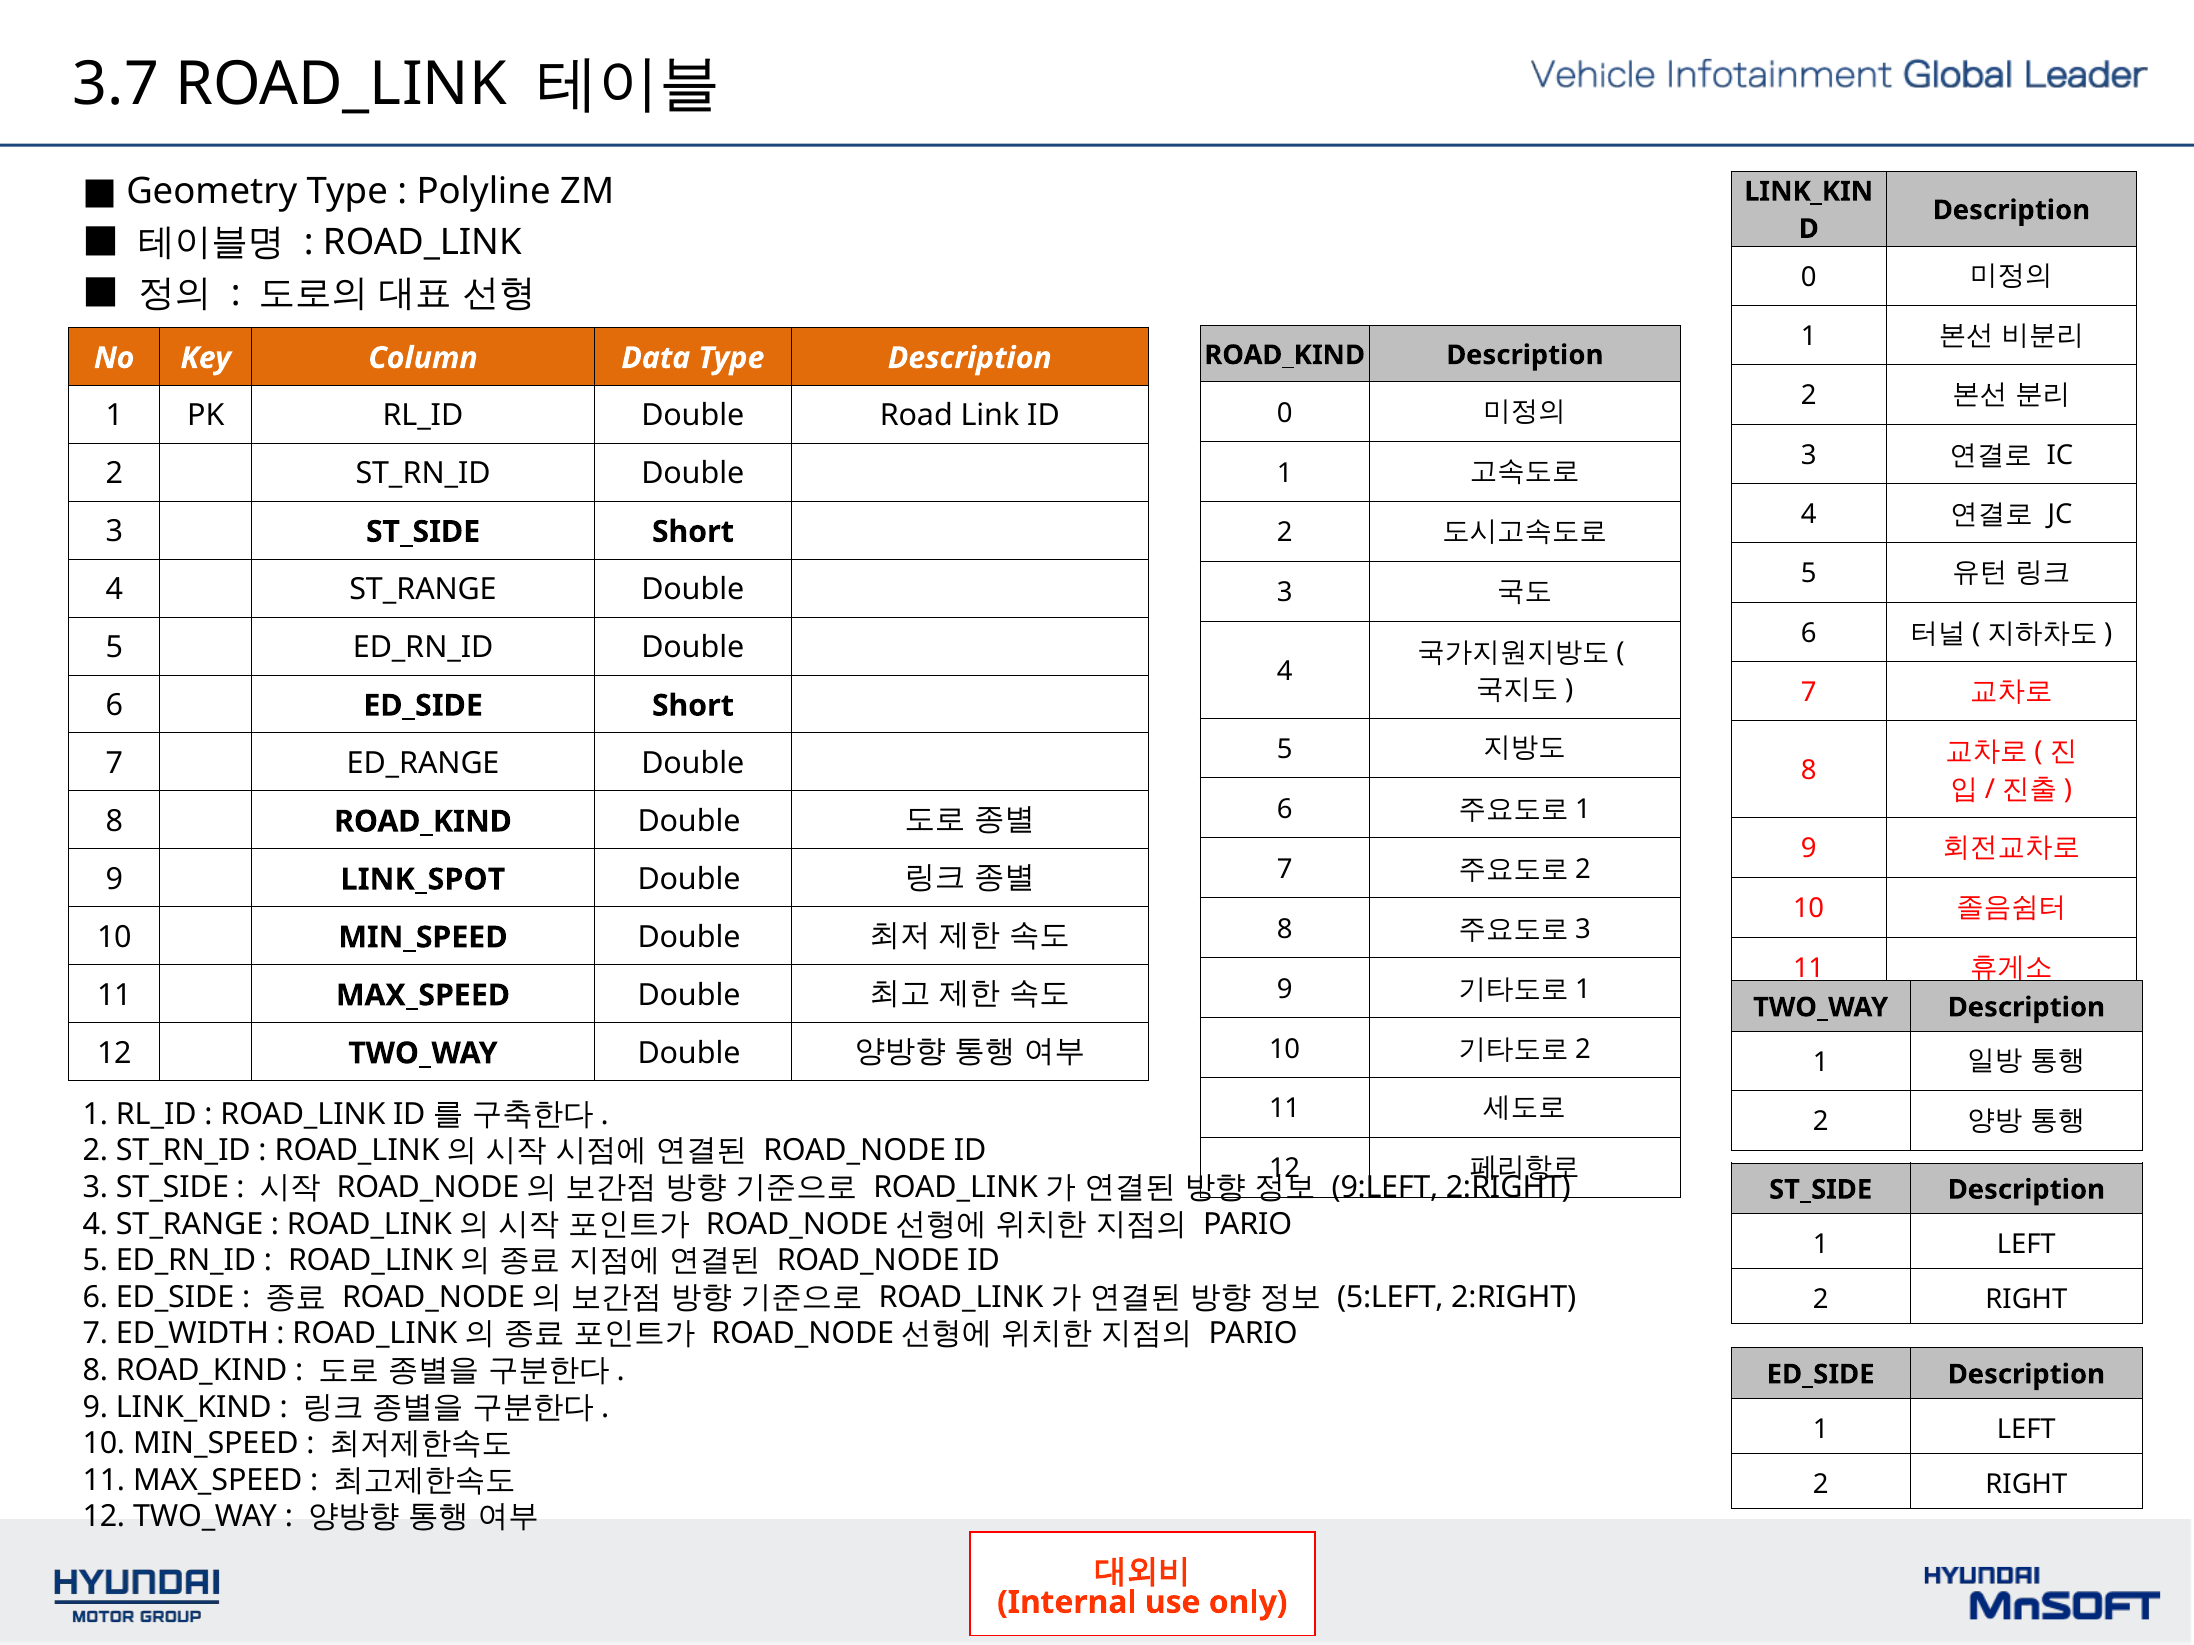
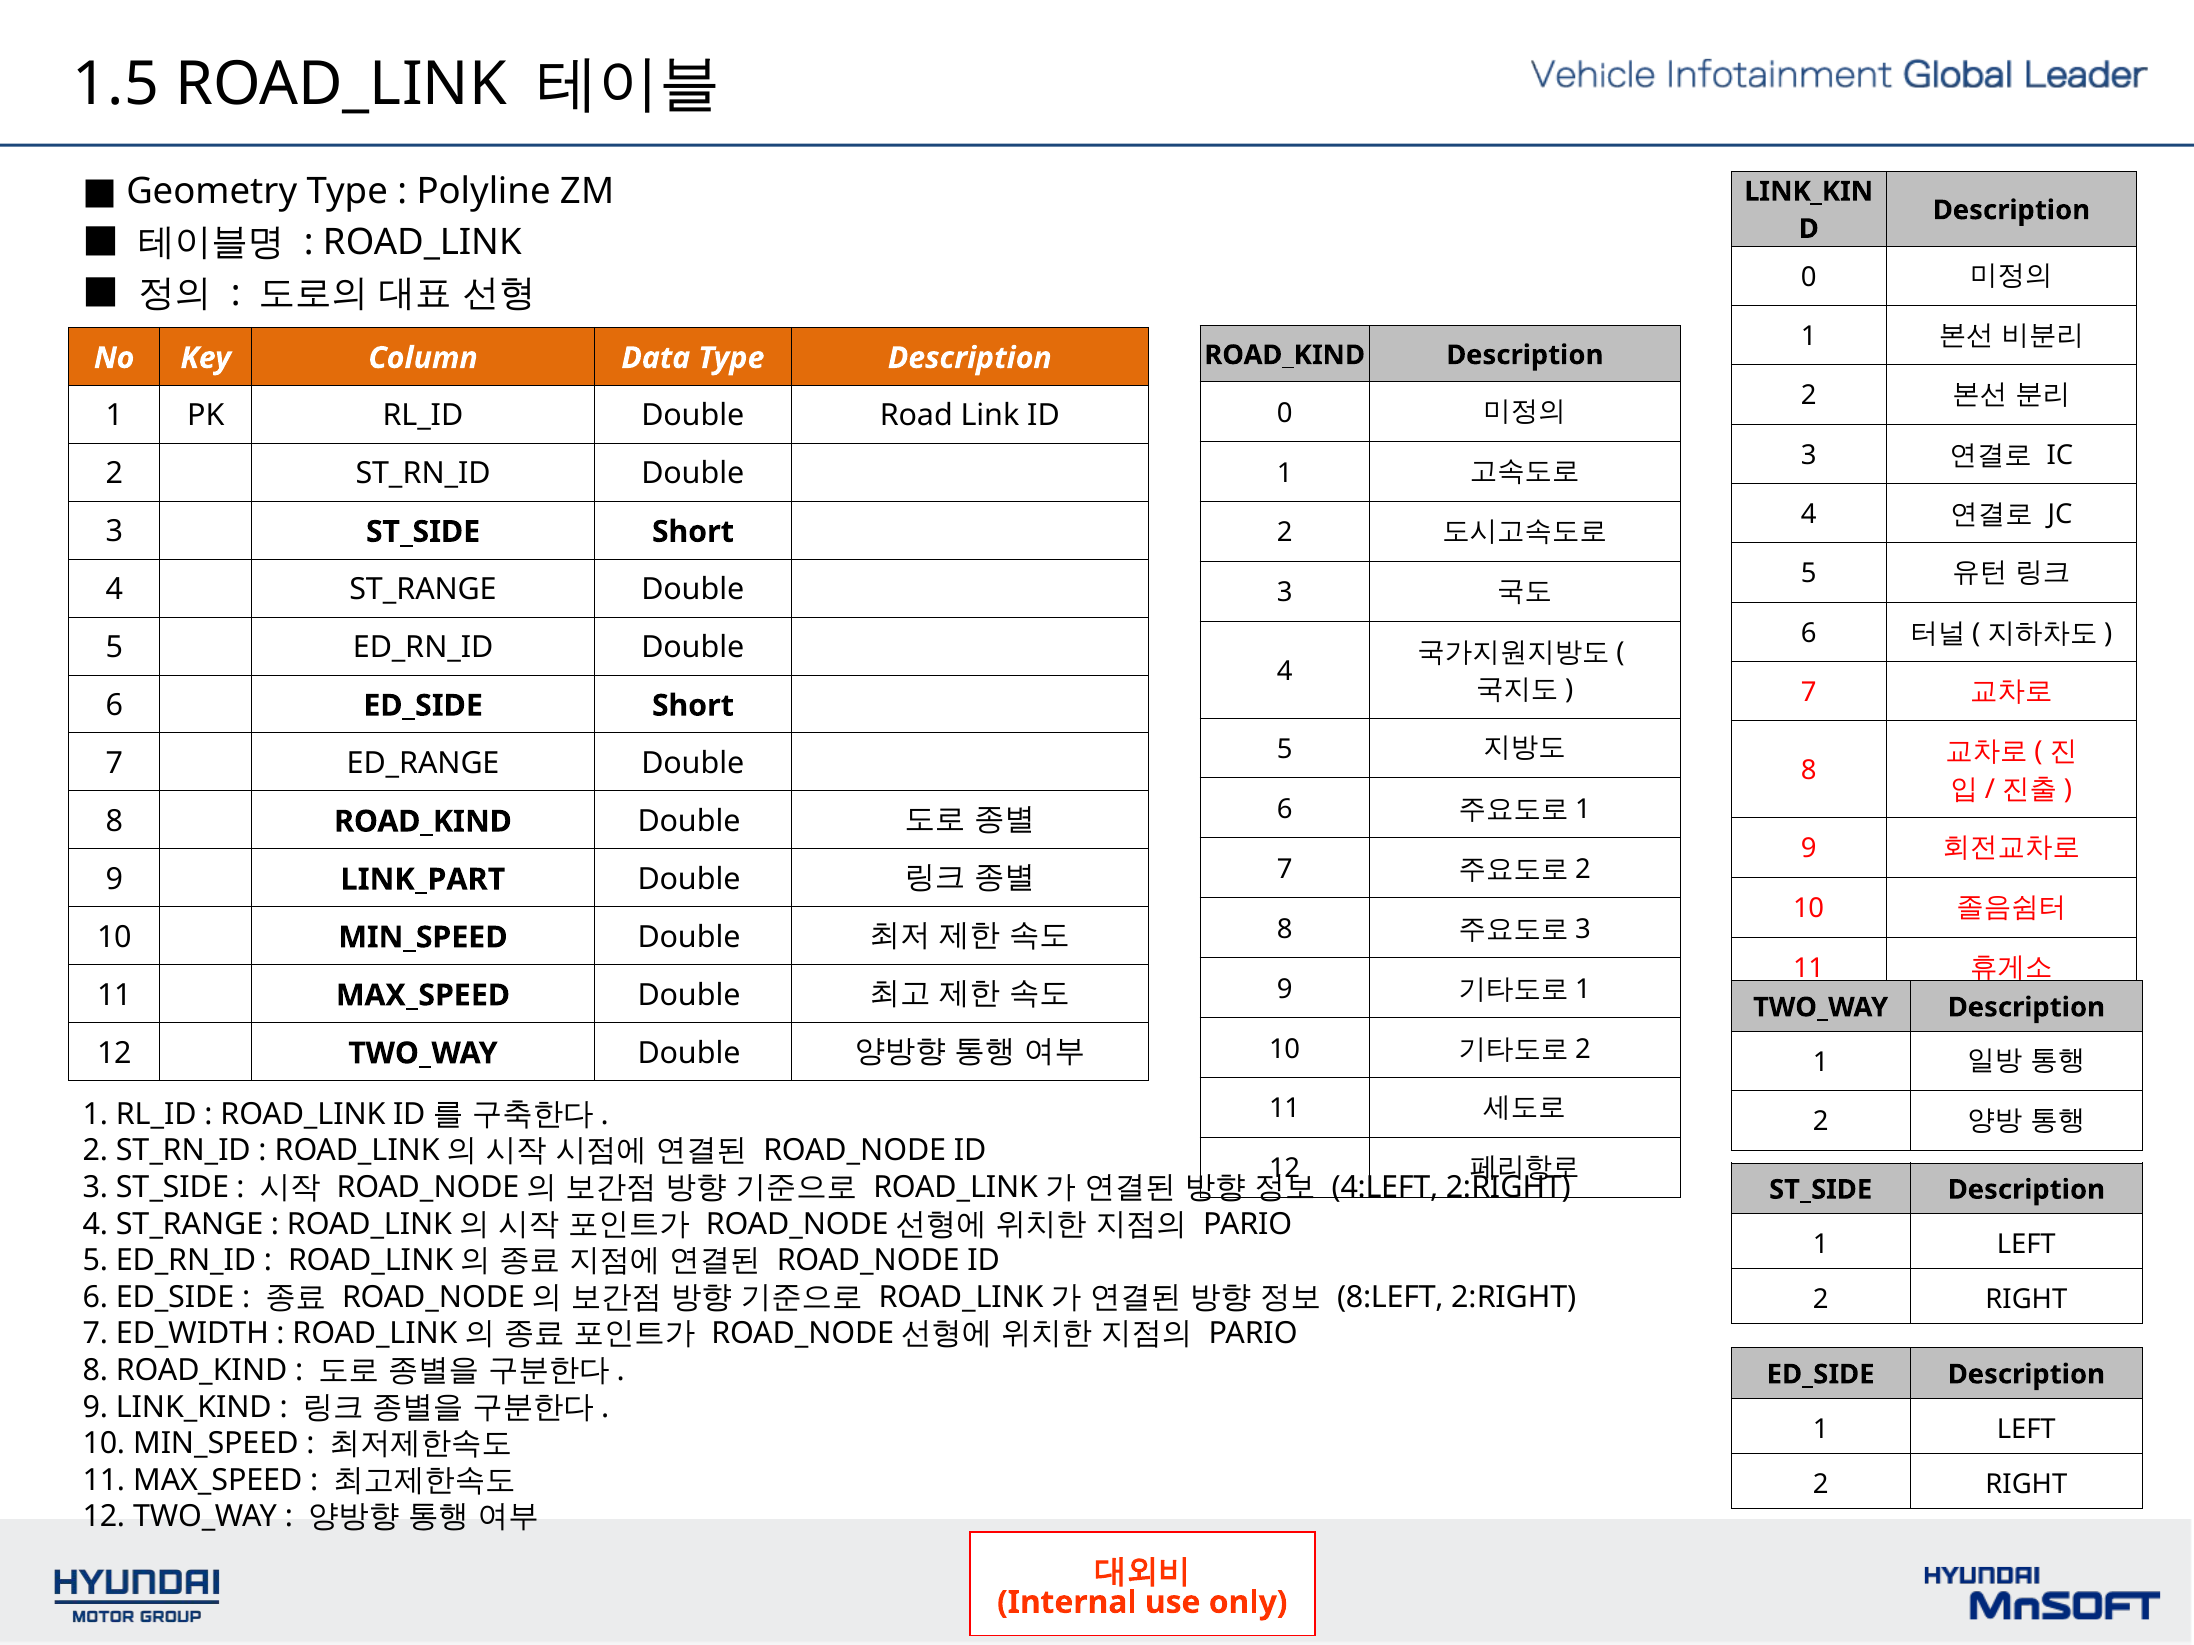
3.7: 3.7 -> 1.5
LINK_SPOT: LINK_SPOT -> LINK_PART
9:LEFT: 9:LEFT -> 4:LEFT
5:LEFT: 5:LEFT -> 8:LEFT
